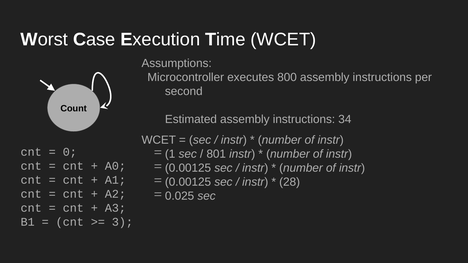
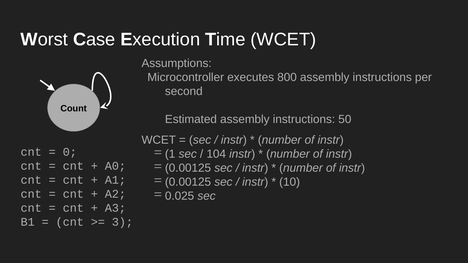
34: 34 -> 50
801: 801 -> 104
28: 28 -> 10
